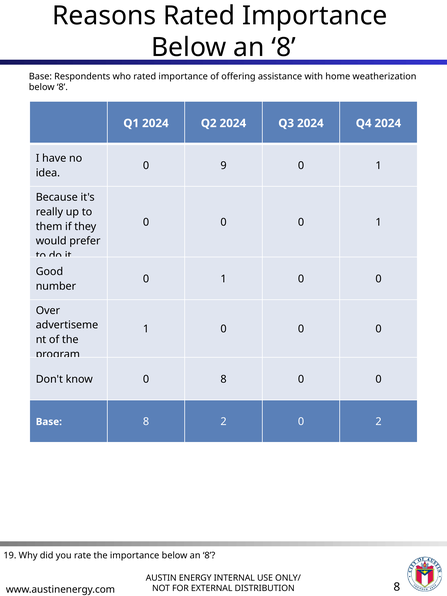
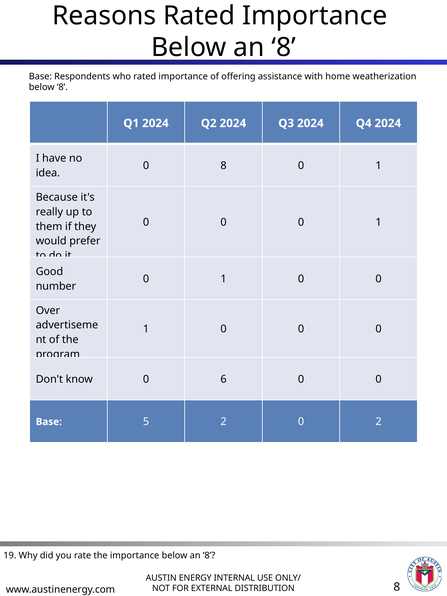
0 9: 9 -> 8
0 8: 8 -> 6
Base 8: 8 -> 5
